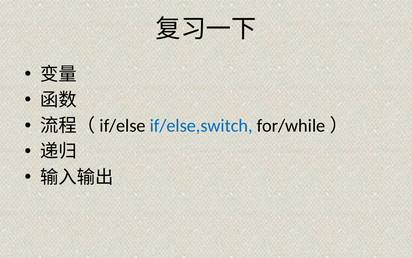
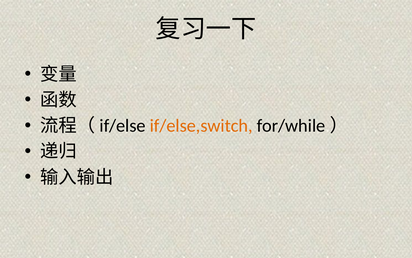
if/else,switch colour: blue -> orange
